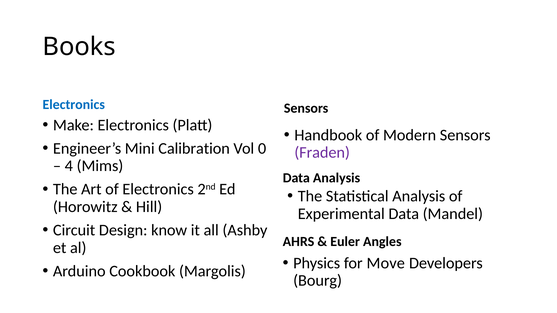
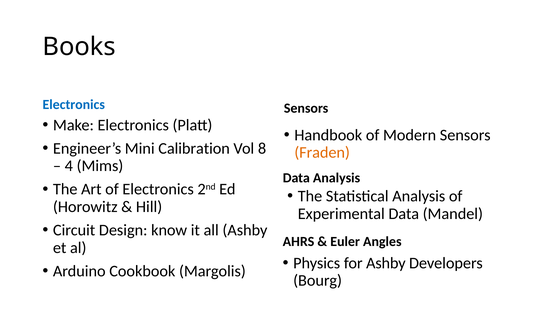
0: 0 -> 8
Fraden colour: purple -> orange
for Move: Move -> Ashby
